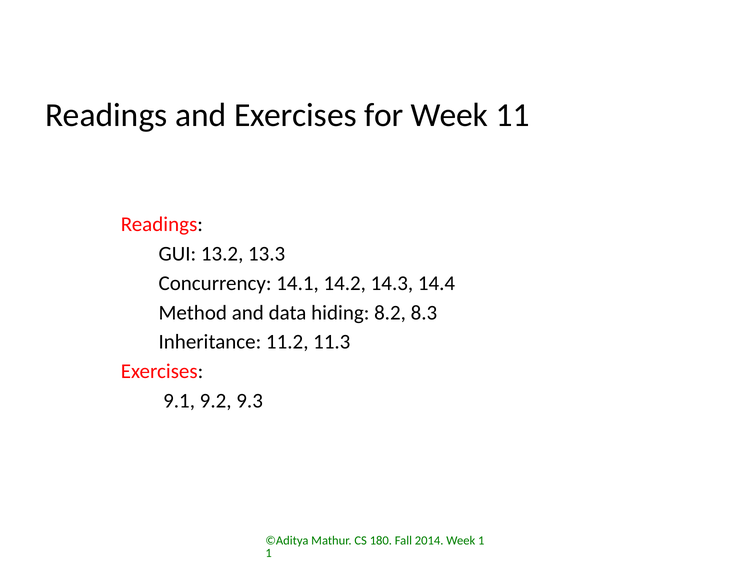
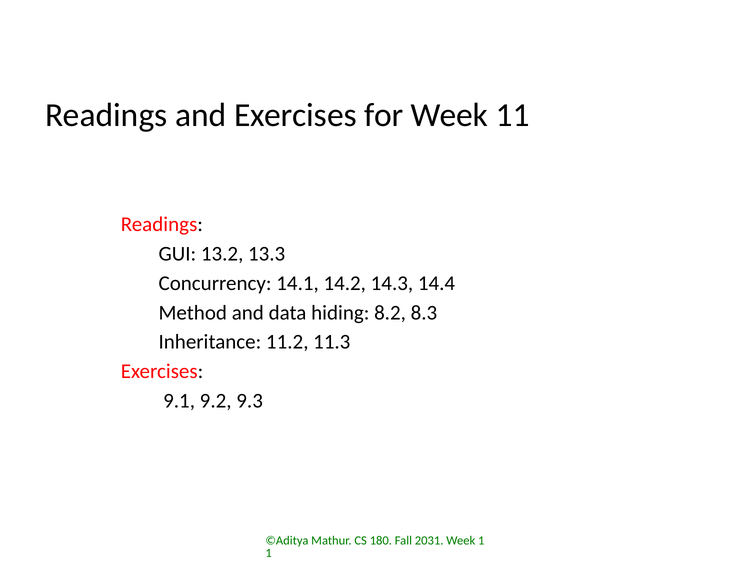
2014: 2014 -> 2031
